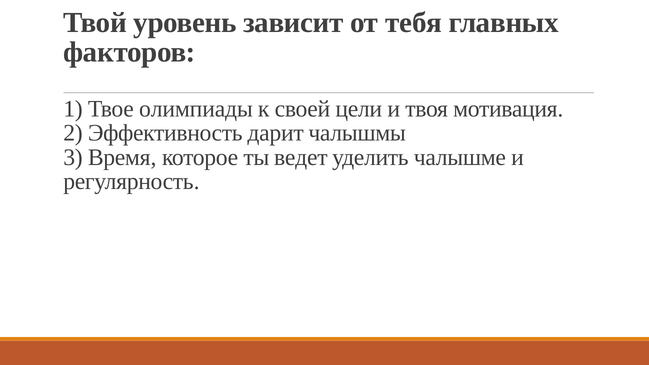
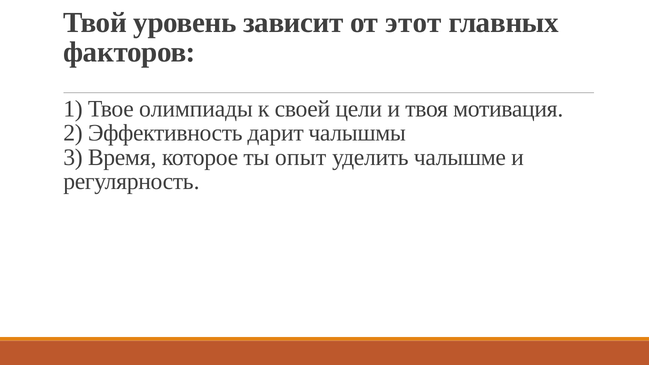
тебя: тебя -> этот
ведет: ведет -> опыт
